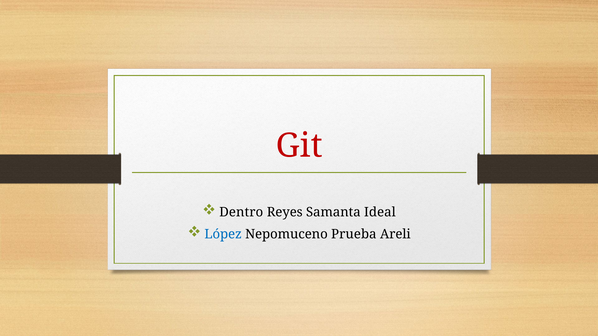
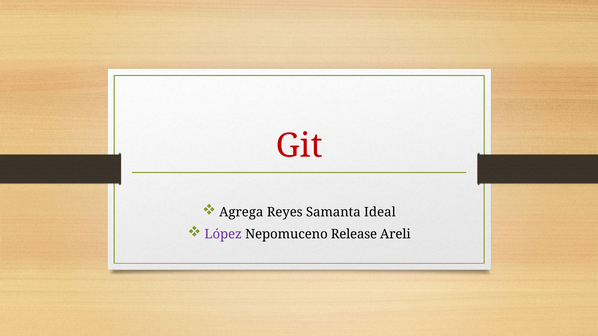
Dentro: Dentro -> Agrega
López colour: blue -> purple
Prueba: Prueba -> Release
